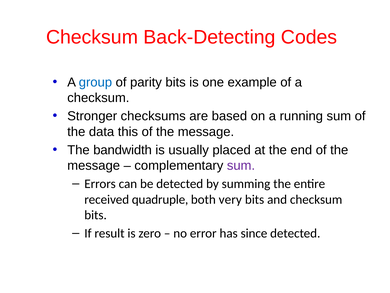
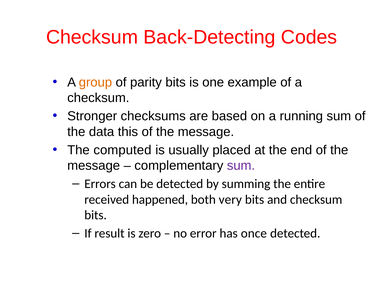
group colour: blue -> orange
bandwidth: bandwidth -> computed
quadruple: quadruple -> happened
since: since -> once
